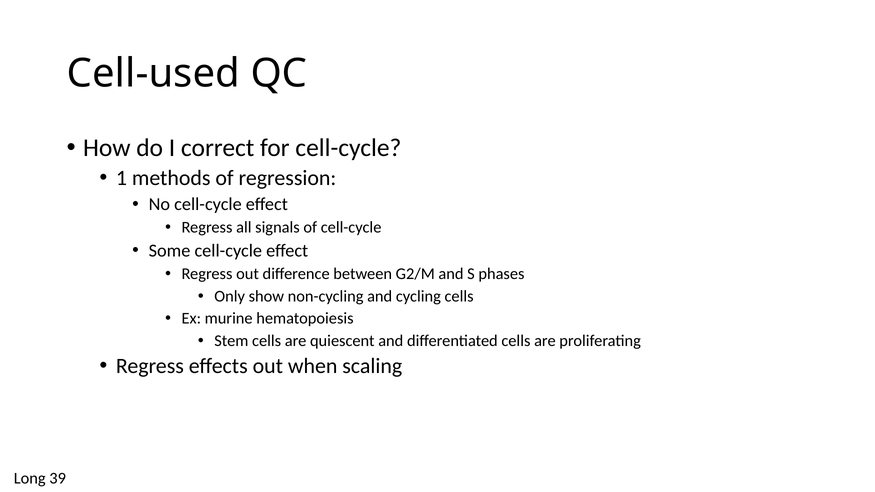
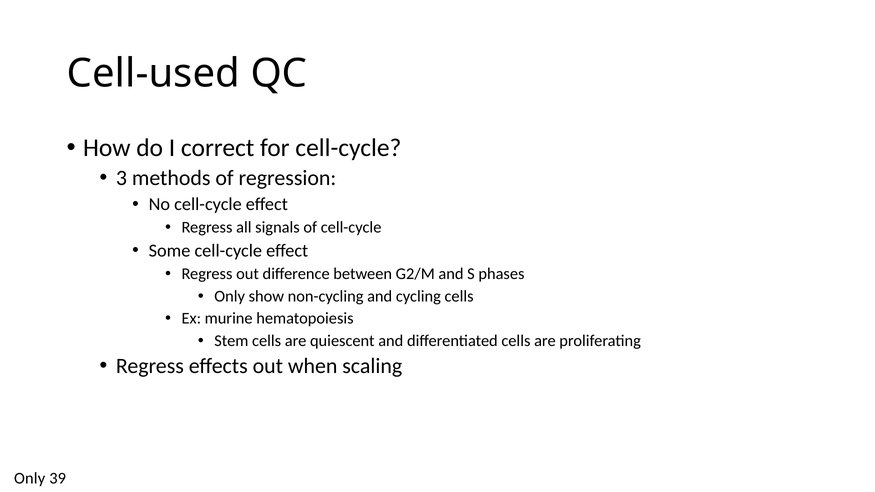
1: 1 -> 3
Long at (30, 479): Long -> Only
